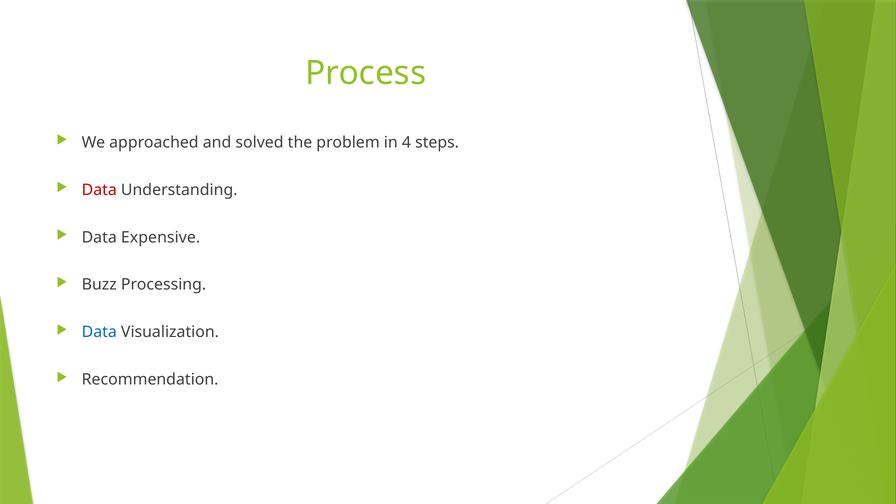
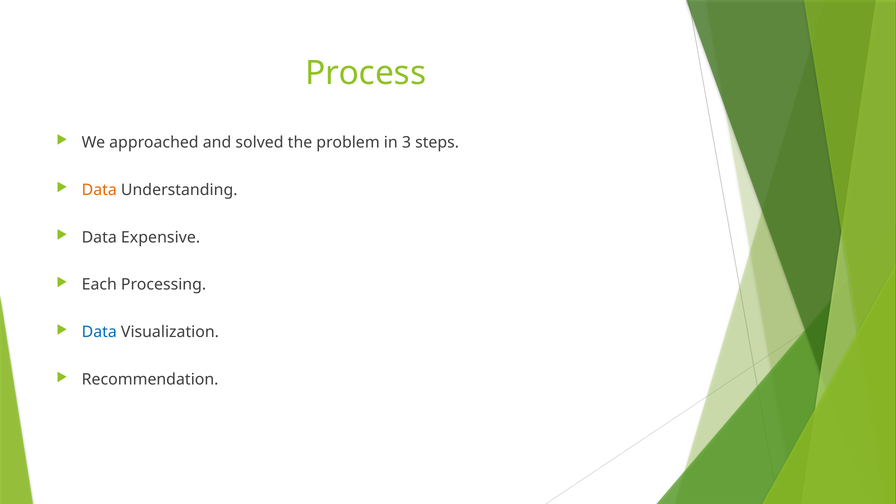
4: 4 -> 3
Data at (99, 190) colour: red -> orange
Buzz: Buzz -> Each
